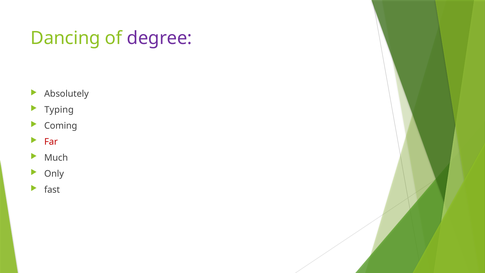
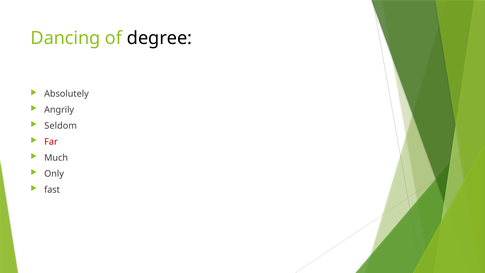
degree colour: purple -> black
Typing: Typing -> Angrily
Coming: Coming -> Seldom
